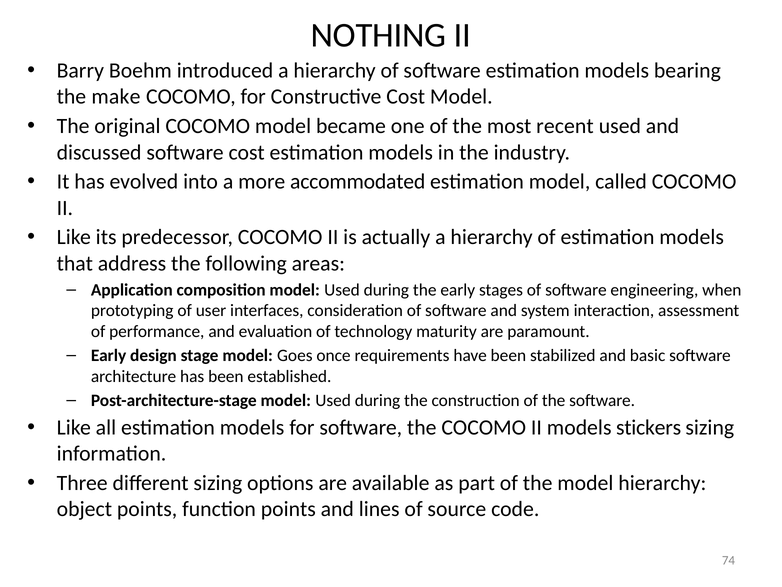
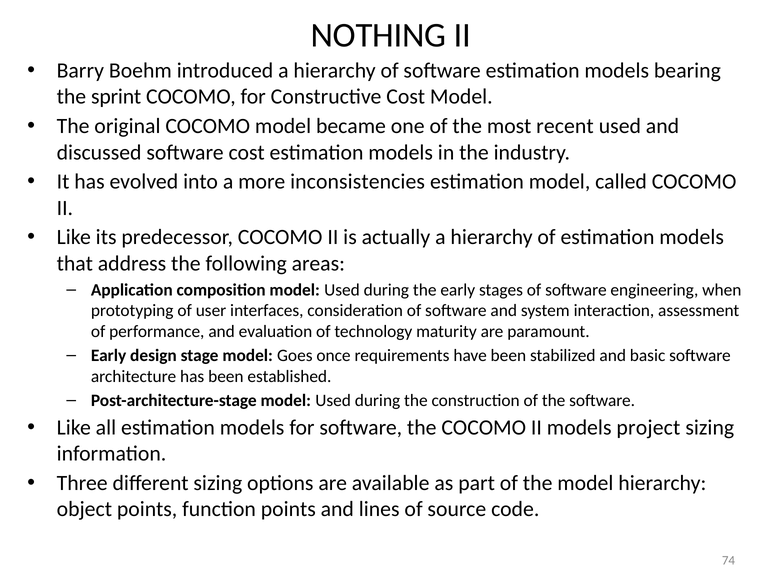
make: make -> sprint
accommodated: accommodated -> inconsistencies
stickers: stickers -> project
